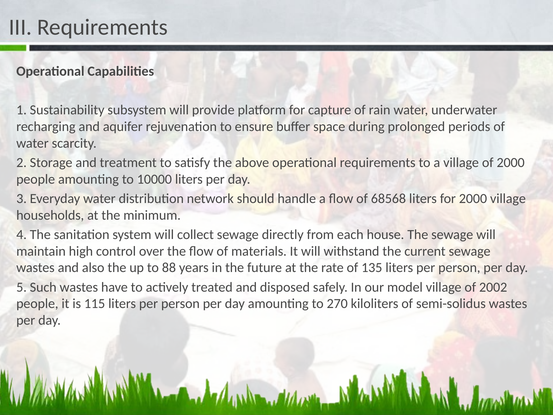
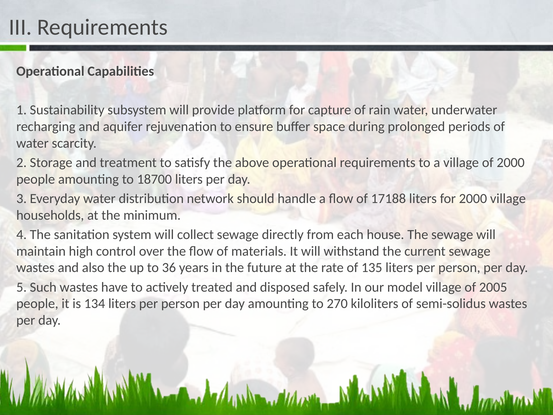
10000: 10000 -> 18700
68568: 68568 -> 17188
88: 88 -> 36
2002: 2002 -> 2005
115: 115 -> 134
